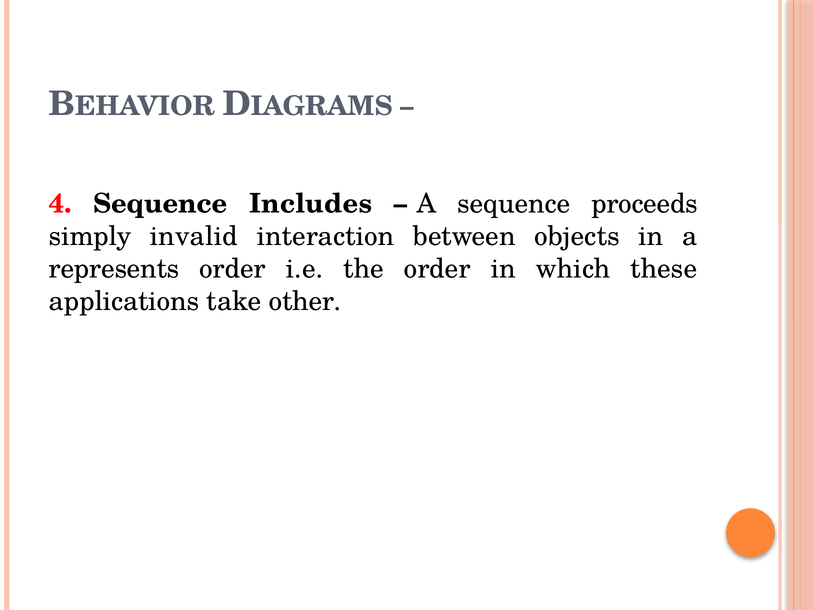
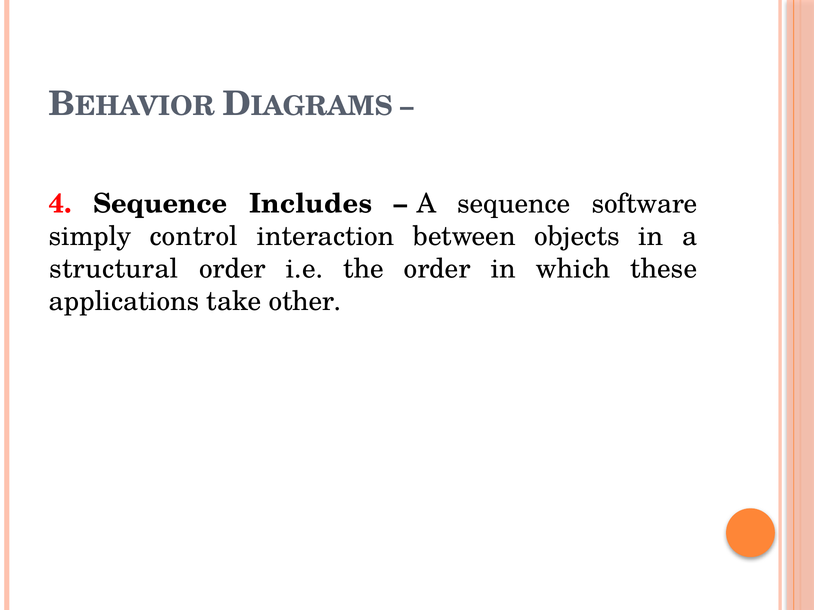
proceeds: proceeds -> software
invalid: invalid -> control
represents: represents -> structural
